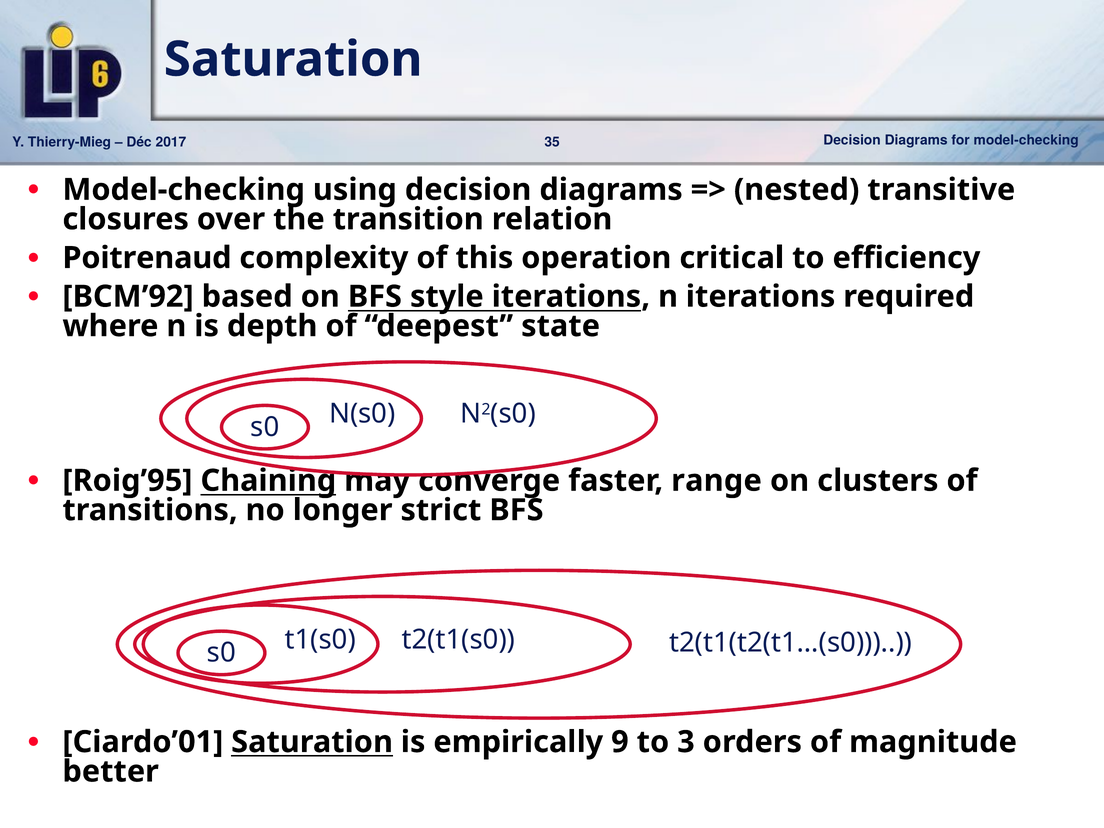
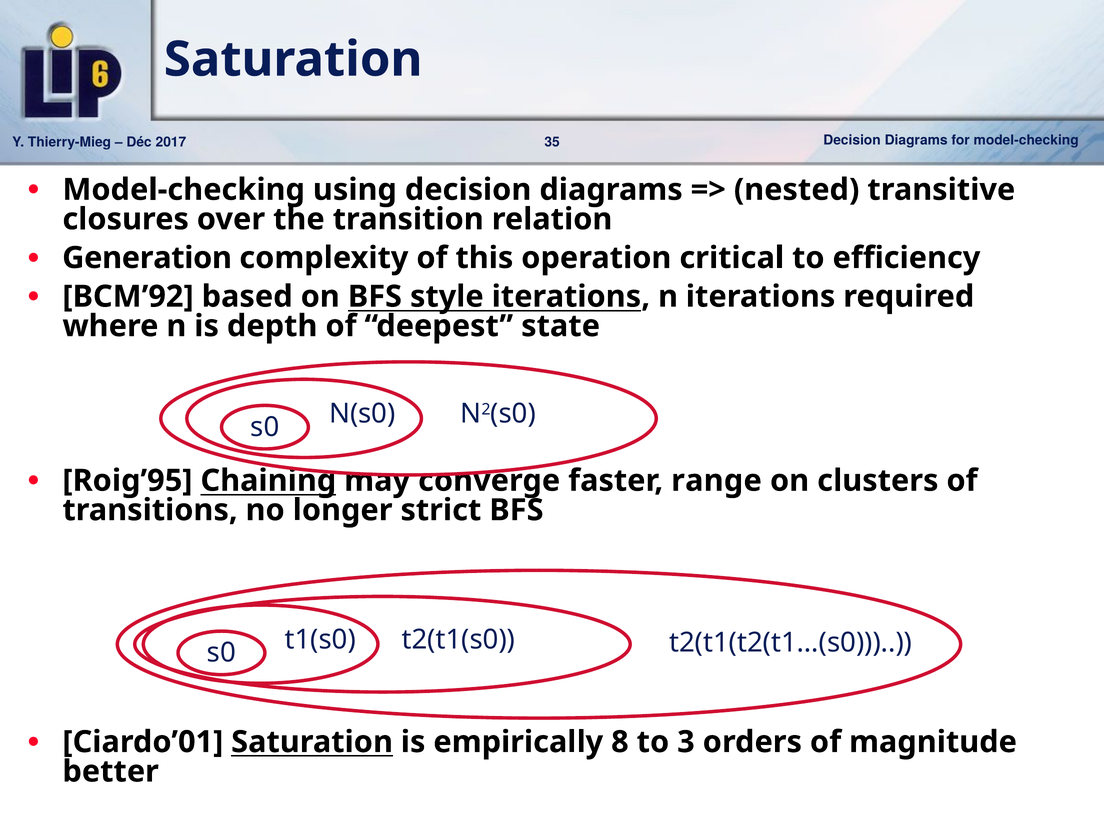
Poitrenaud: Poitrenaud -> Generation
9: 9 -> 8
